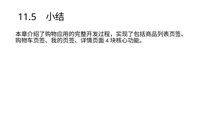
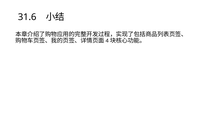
11.5: 11.5 -> 31.6
